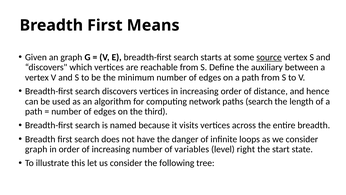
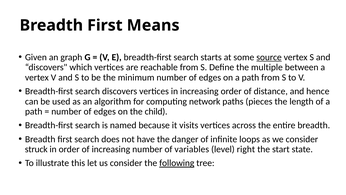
auxiliary: auxiliary -> multiple
paths search: search -> pieces
third: third -> child
graph at (36, 149): graph -> struck
following underline: none -> present
